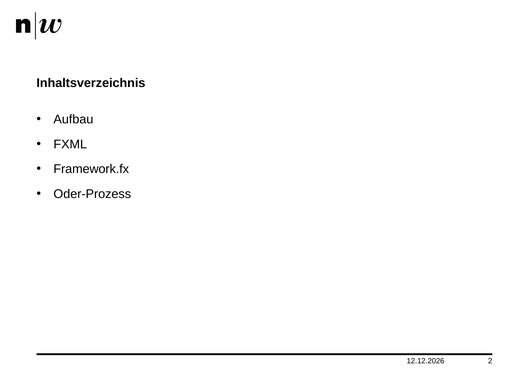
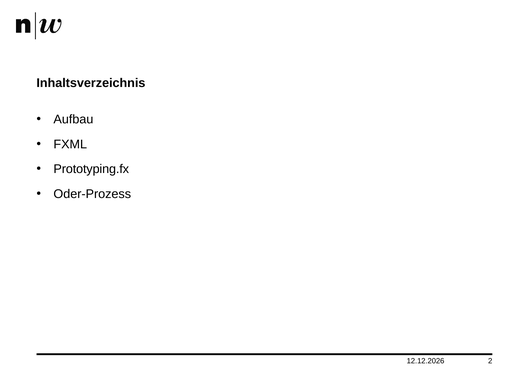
Framework.fx: Framework.fx -> Prototyping.fx
